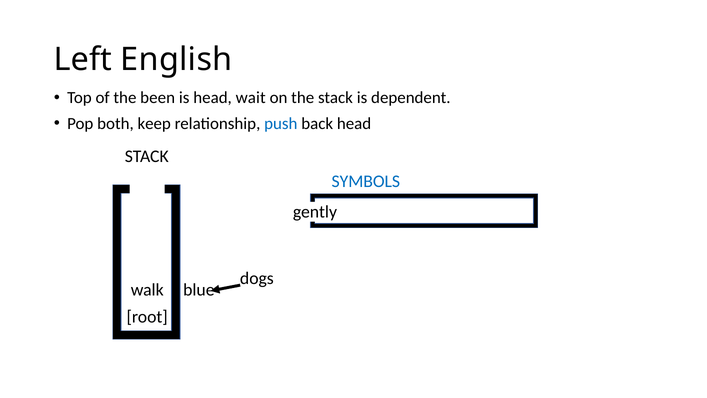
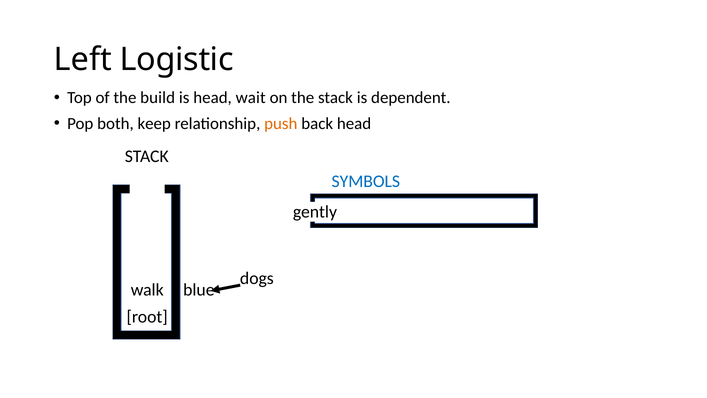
English: English -> Logistic
been: been -> build
push colour: blue -> orange
